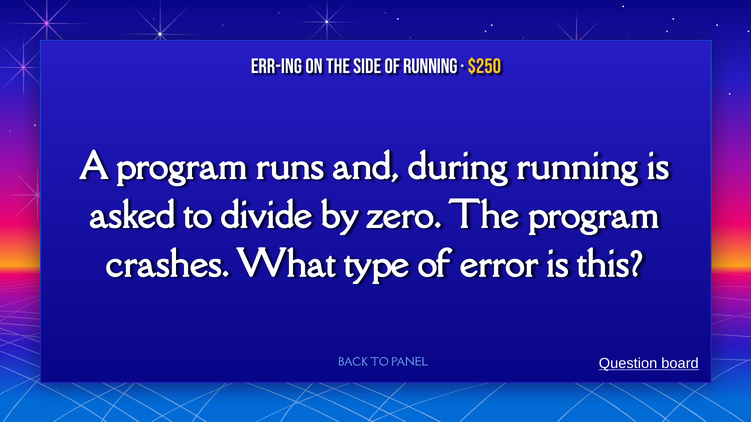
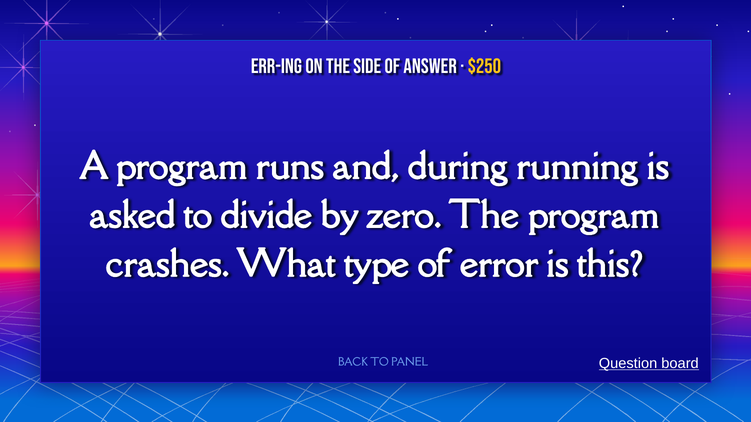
of running: running -> answer
